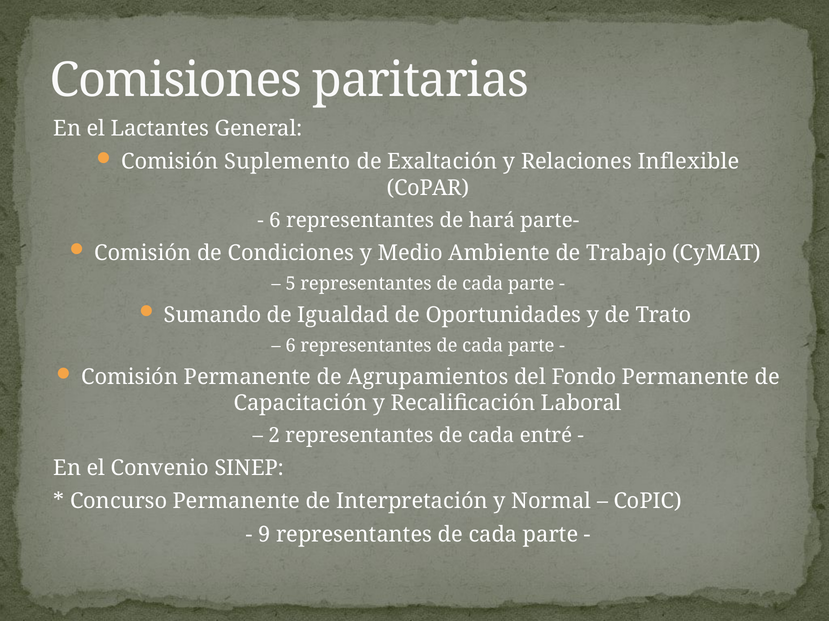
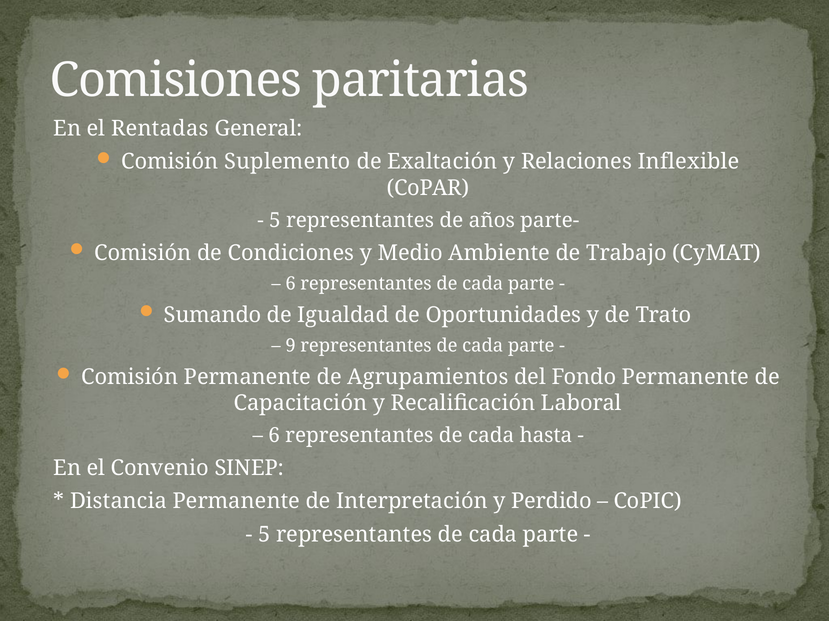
Lactantes: Lactantes -> Rentadas
6 at (275, 221): 6 -> 5
hará: hará -> años
5 at (291, 284): 5 -> 6
6 at (291, 346): 6 -> 9
2 at (274, 436): 2 -> 6
entré: entré -> hasta
Concurso: Concurso -> Distancia
Normal: Normal -> Perdido
9 at (264, 535): 9 -> 5
